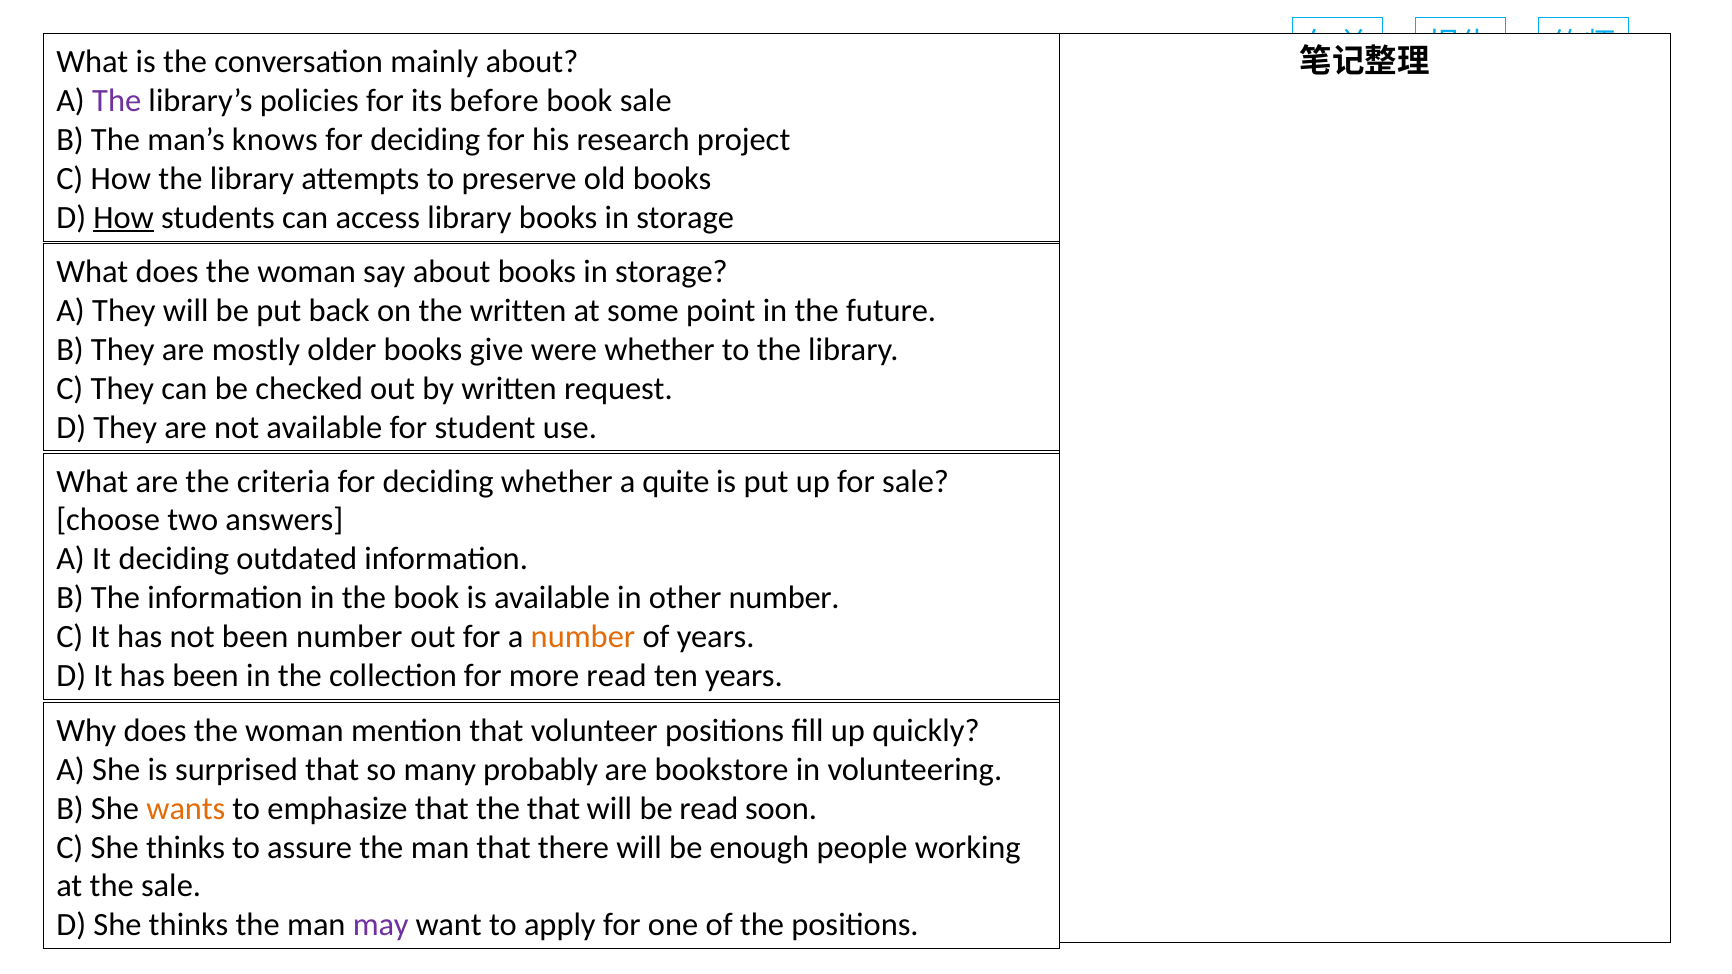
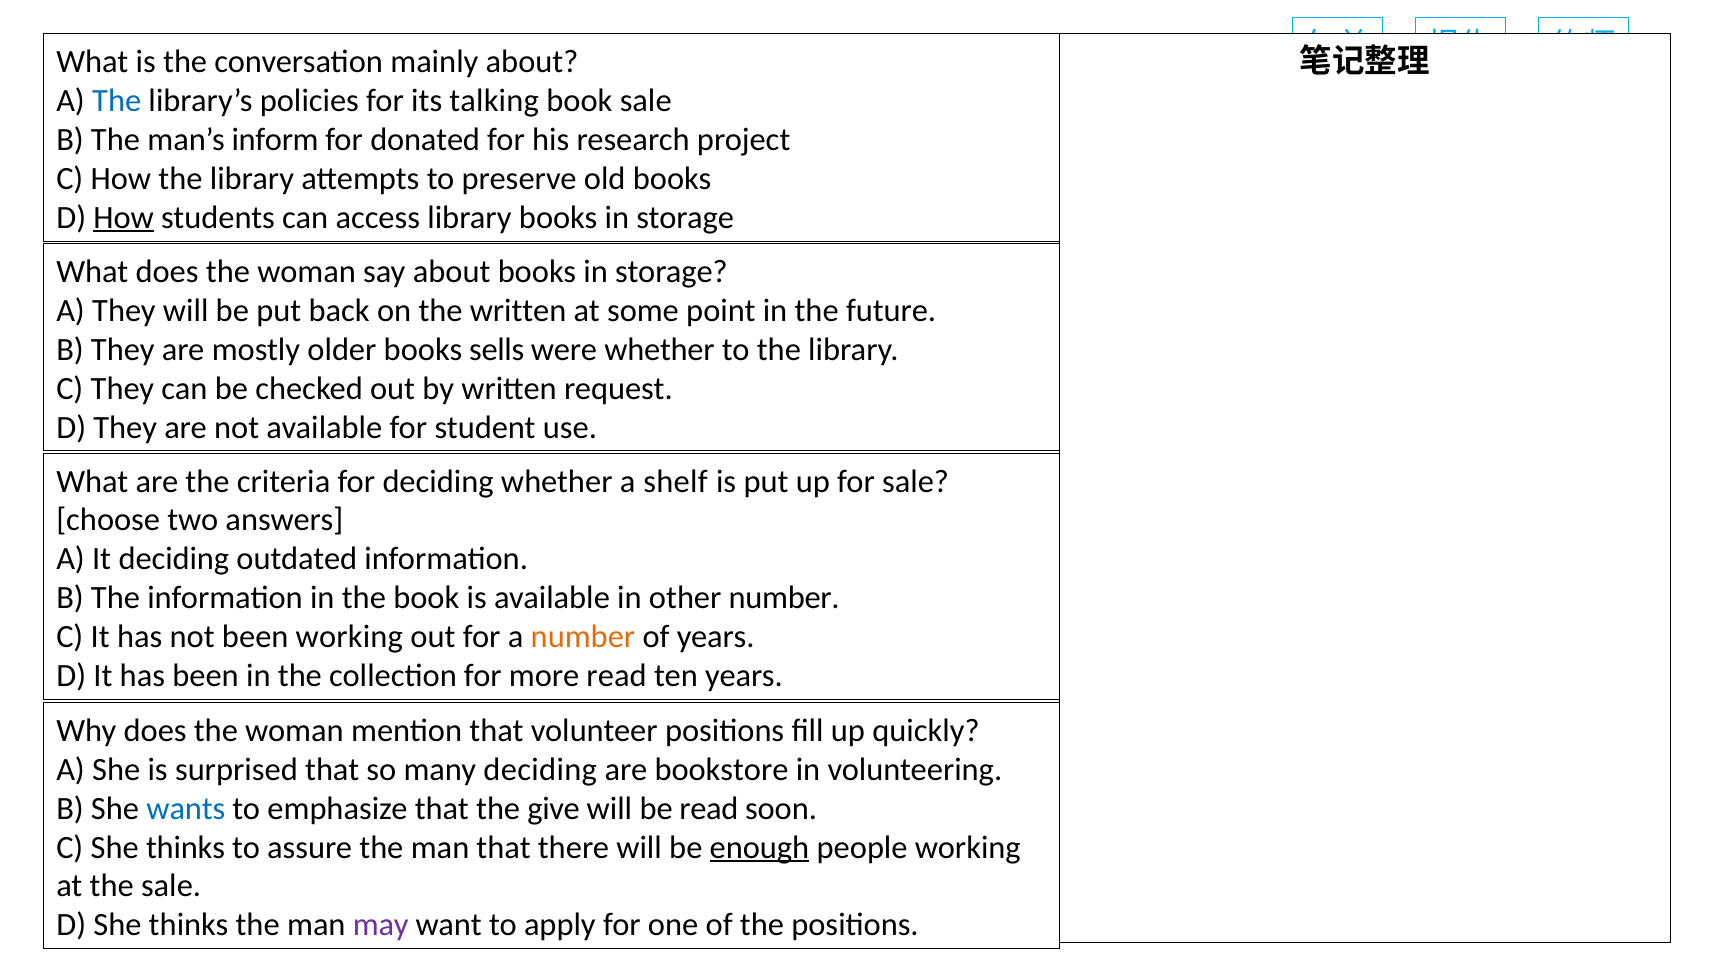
The at (117, 101) colour: purple -> blue
before: before -> talking
knows: knows -> inform
deciding at (425, 140): deciding -> donated
give: give -> sells
quite: quite -> shelf
been number: number -> working
many probably: probably -> deciding
wants colour: orange -> blue
the that: that -> give
enough underline: none -> present
